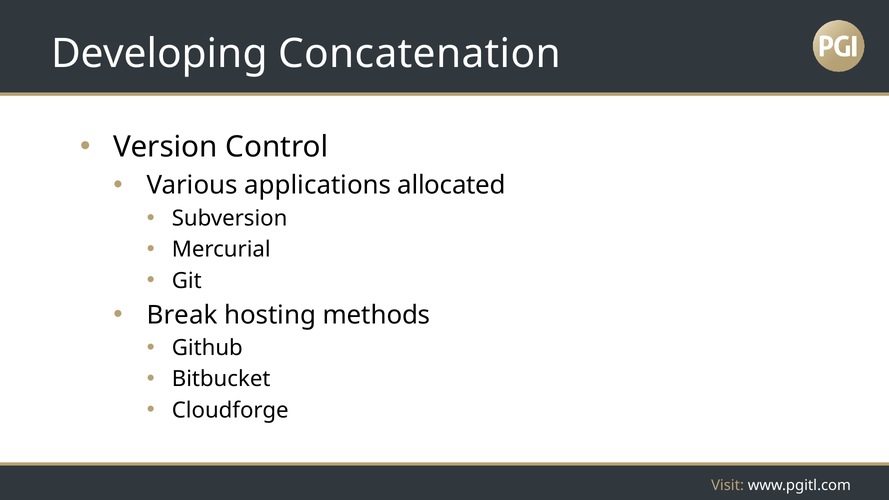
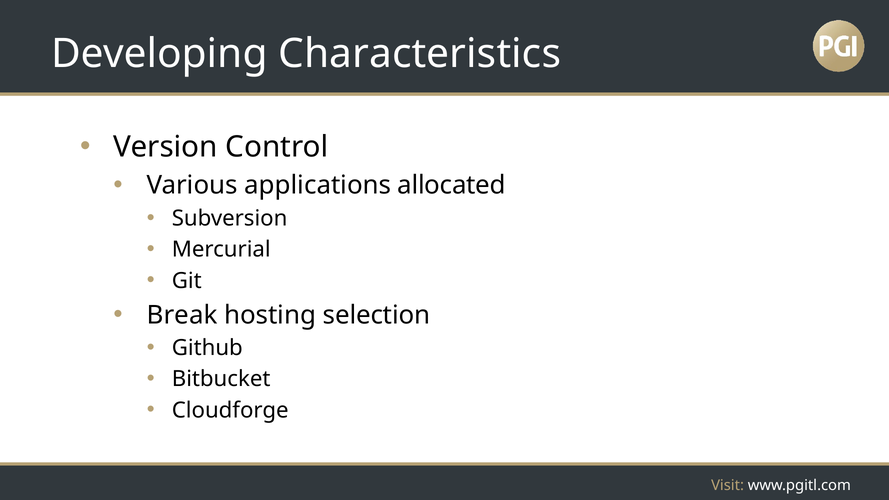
Concatenation: Concatenation -> Characteristics
methods: methods -> selection
